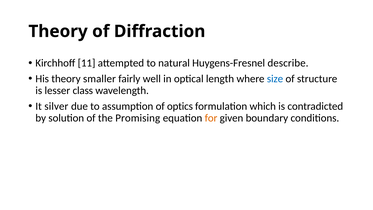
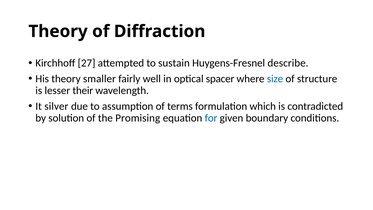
11: 11 -> 27
natural: natural -> sustain
length: length -> spacer
class: class -> their
optics: optics -> terms
for colour: orange -> blue
